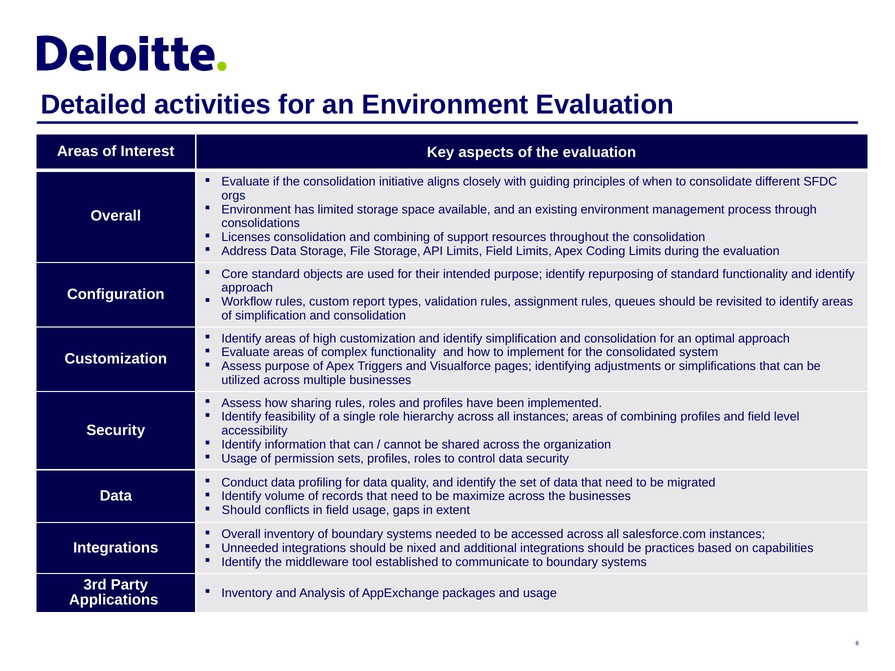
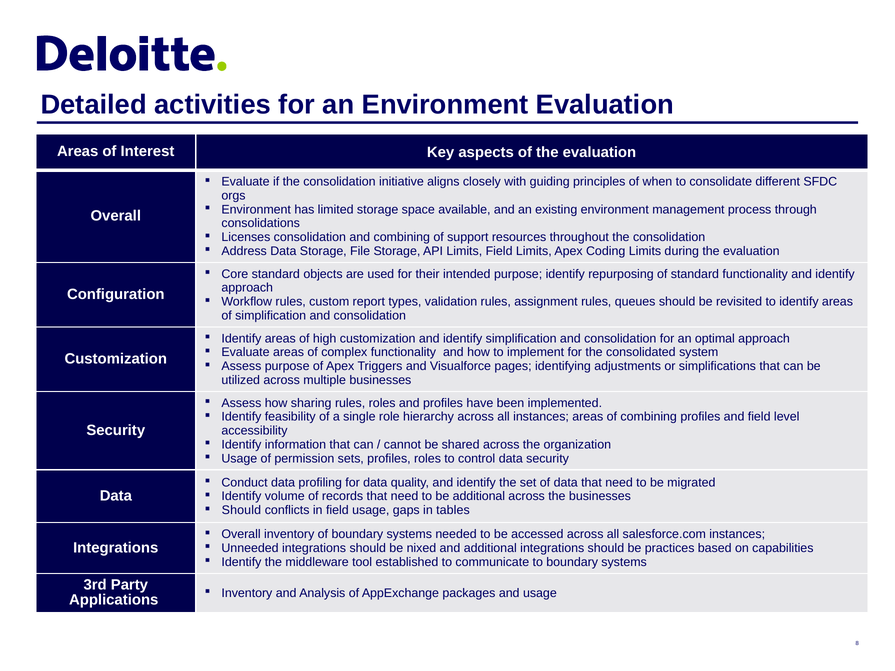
be maximize: maximize -> additional
extent: extent -> tables
